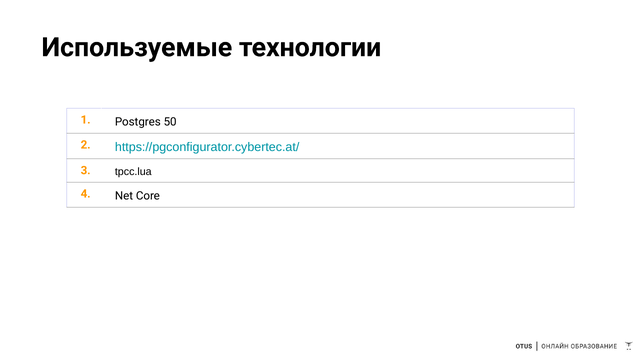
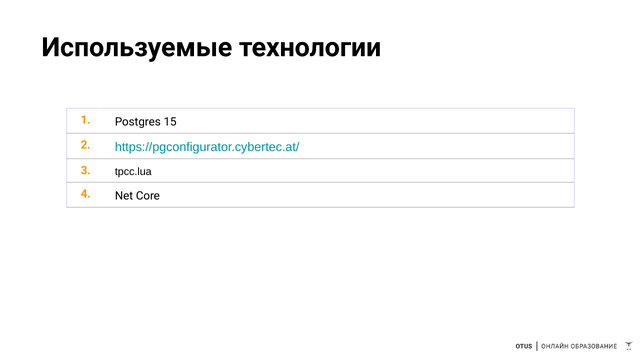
50: 50 -> 15
